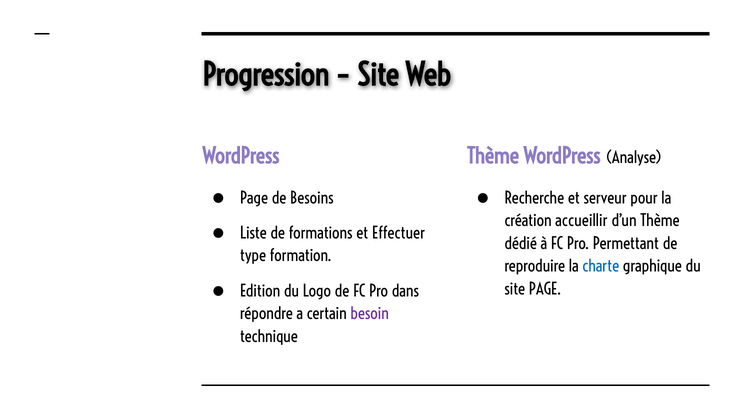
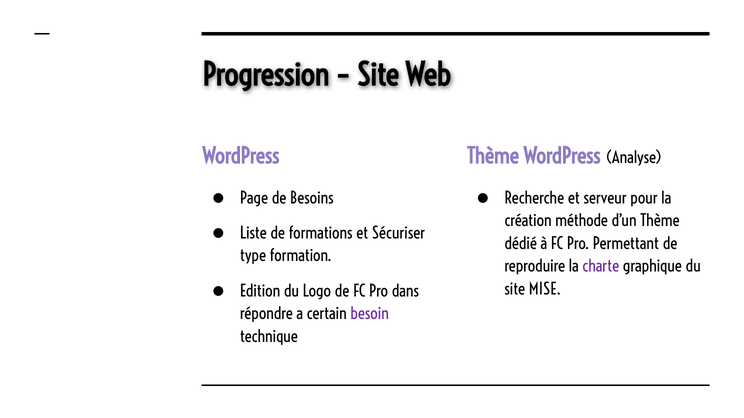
accueillir: accueillir -> méthode
Effectuer: Effectuer -> Sécuriser
charte colour: blue -> purple
site PAGE: PAGE -> MISE
